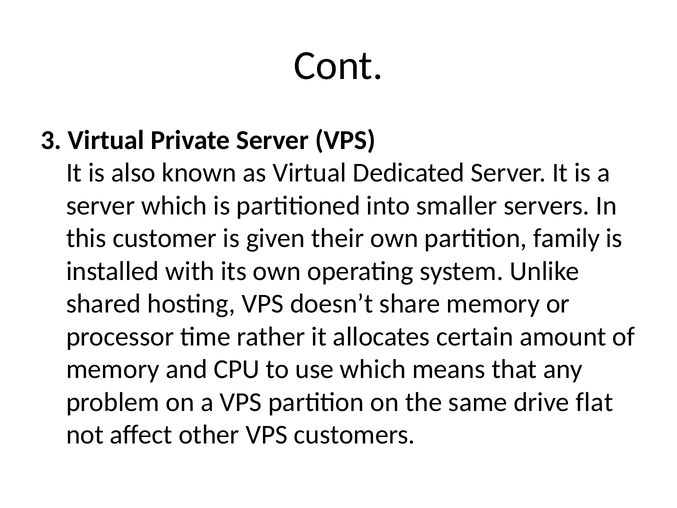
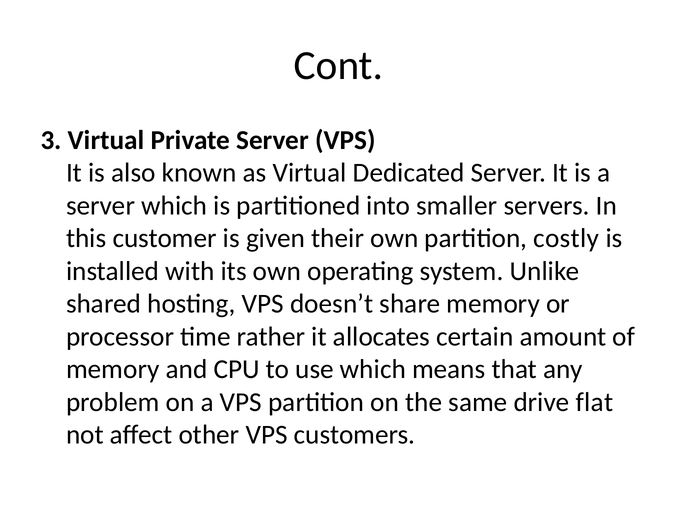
family: family -> costly
